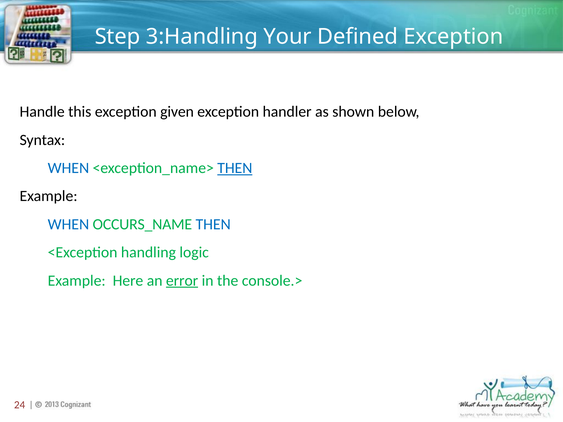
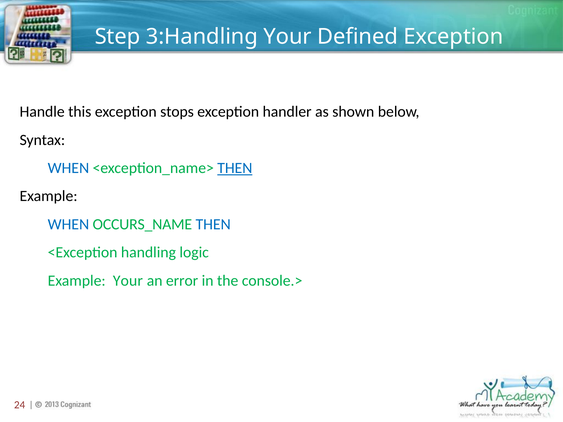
given: given -> stops
Example Here: Here -> Your
error underline: present -> none
